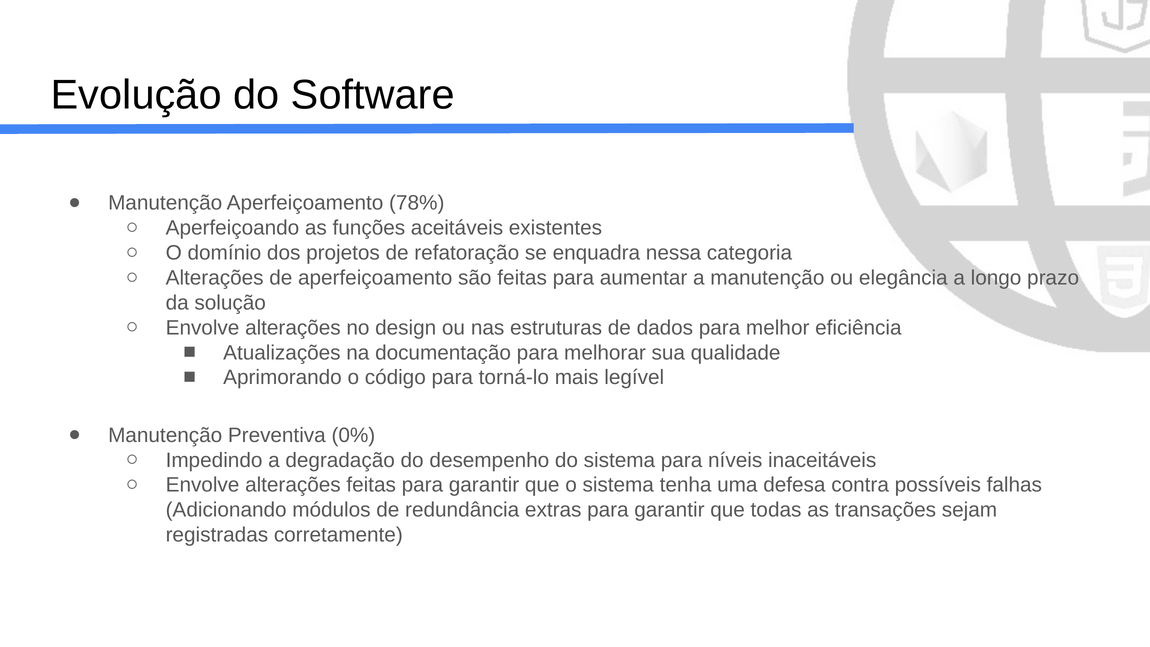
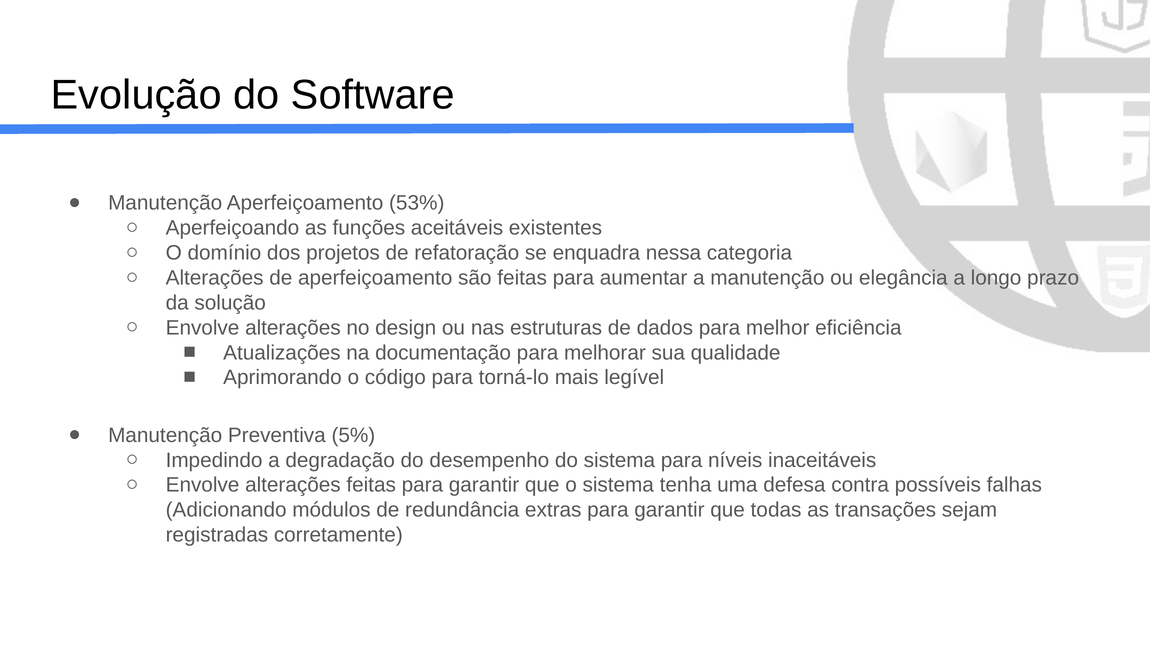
78%: 78% -> 53%
0%: 0% -> 5%
